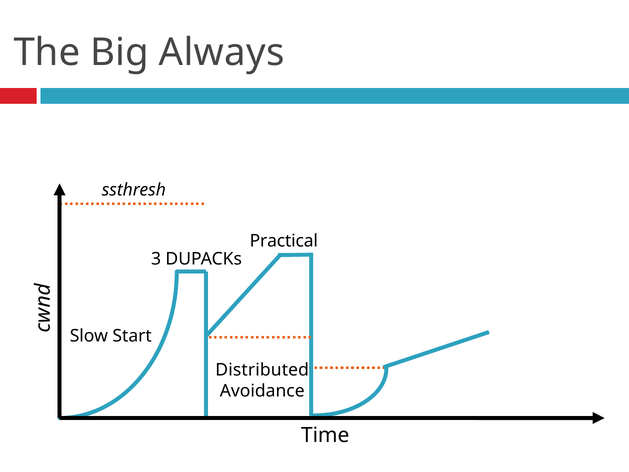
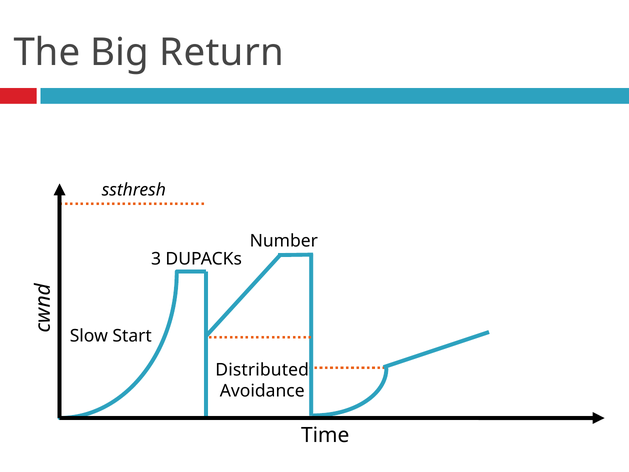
Always: Always -> Return
Practical: Practical -> Number
